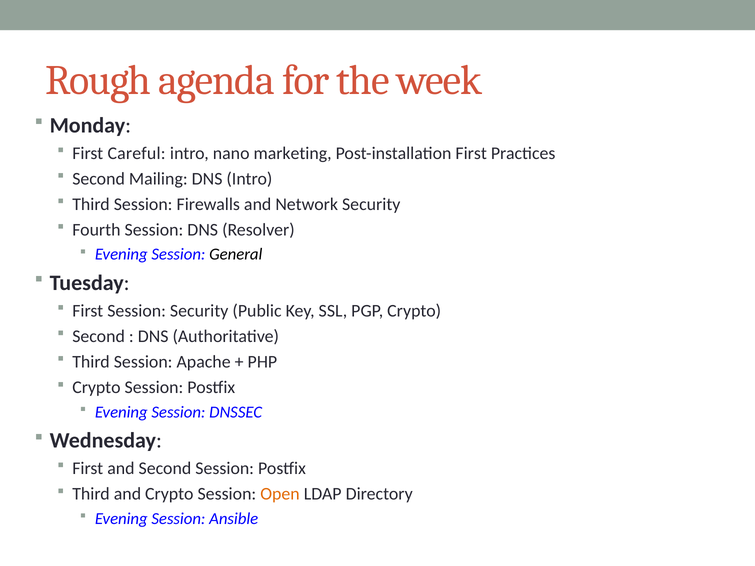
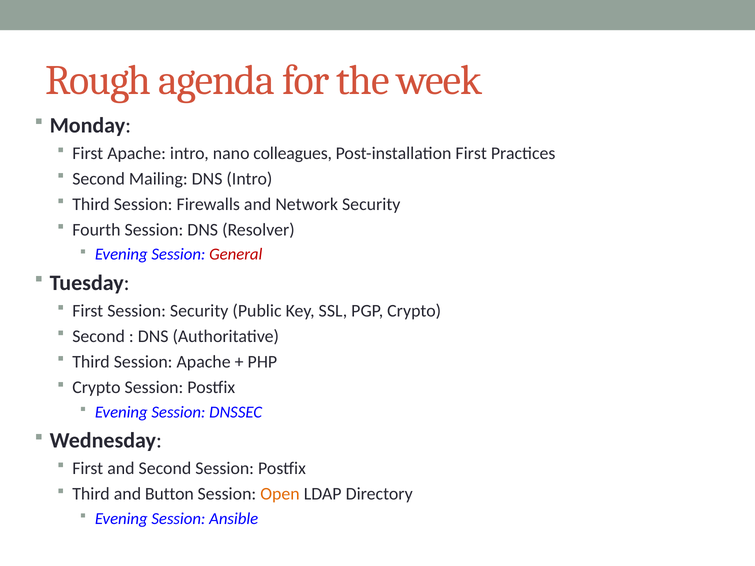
First Careful: Careful -> Apache
marketing: marketing -> colleagues
General colour: black -> red
and Crypto: Crypto -> Button
